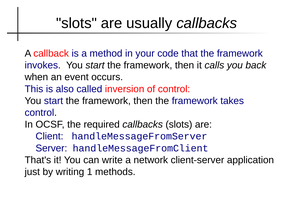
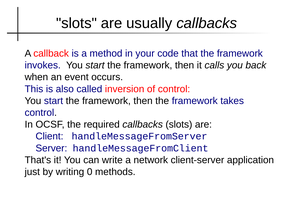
1: 1 -> 0
